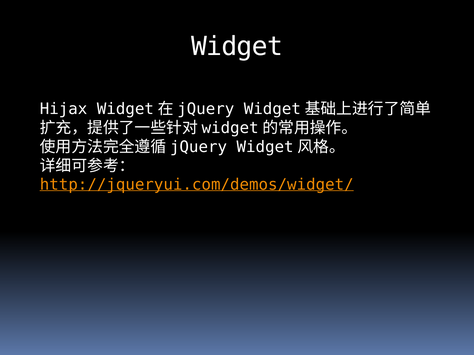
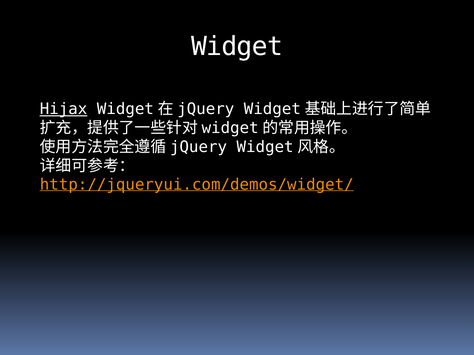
Hijax underline: none -> present
